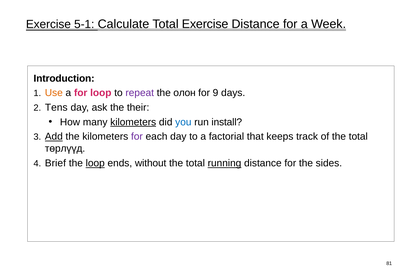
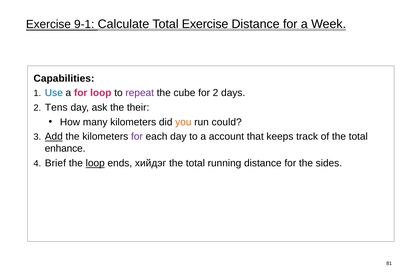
5-1: 5-1 -> 9-1
Introduction: Introduction -> Capabilities
Use colour: orange -> blue
олон: олон -> cube
for 9: 9 -> 2
kilometers at (133, 122) underline: present -> none
you colour: blue -> orange
install: install -> could
factorial: factorial -> account
төрлүүд: төрлүүд -> enhance
without: without -> хийдэг
running underline: present -> none
